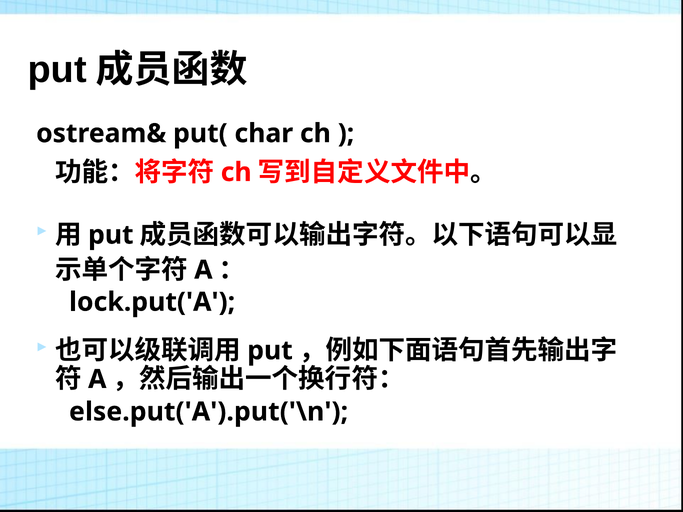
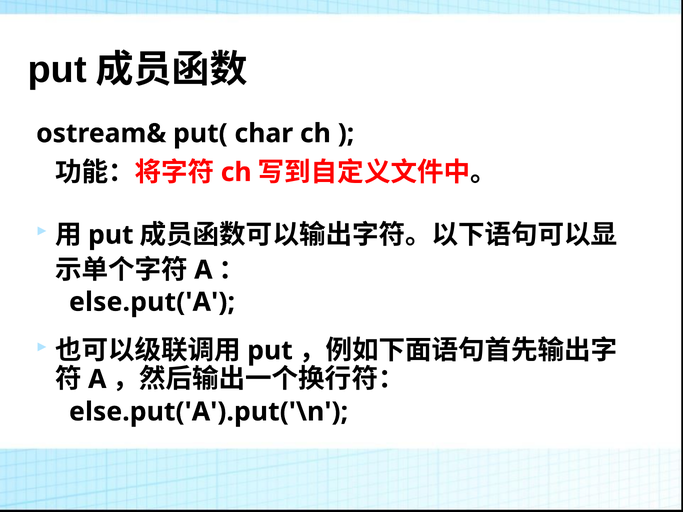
lock.put('A: lock.put('A -> else.put('A
